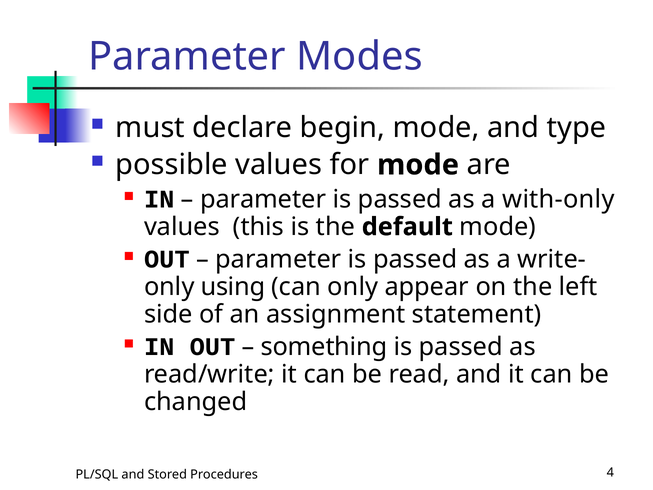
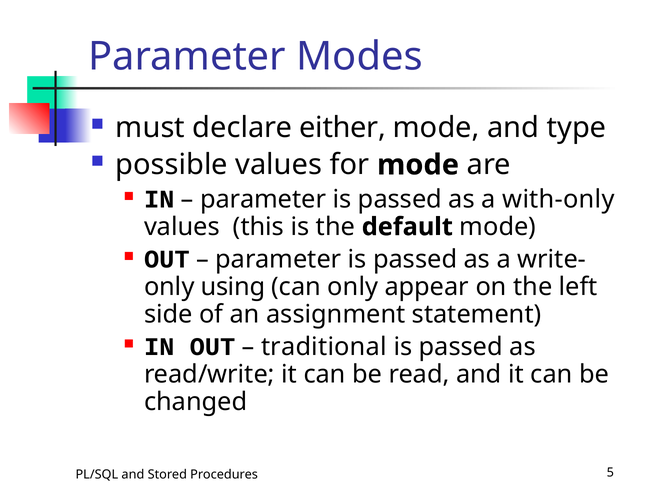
begin: begin -> either
something: something -> traditional
4: 4 -> 5
